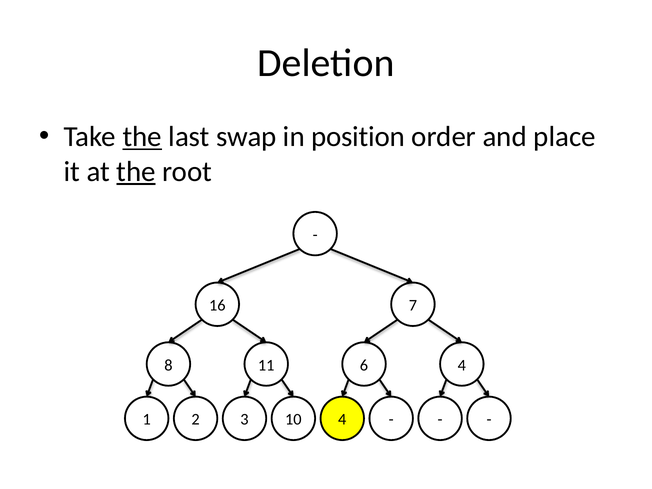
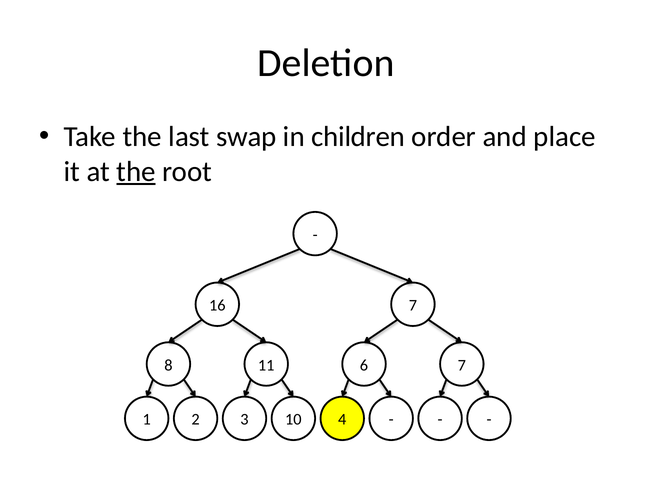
the at (142, 137) underline: present -> none
position: position -> children
6 4: 4 -> 7
